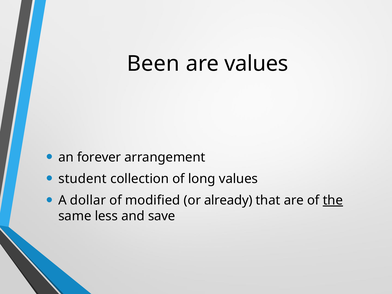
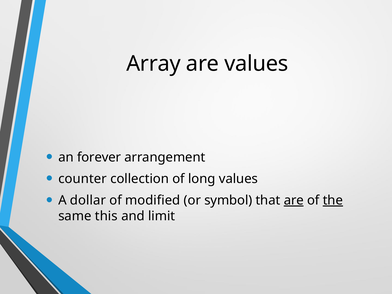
Been: Been -> Array
student: student -> counter
already: already -> symbol
are at (294, 200) underline: none -> present
less: less -> this
save: save -> limit
